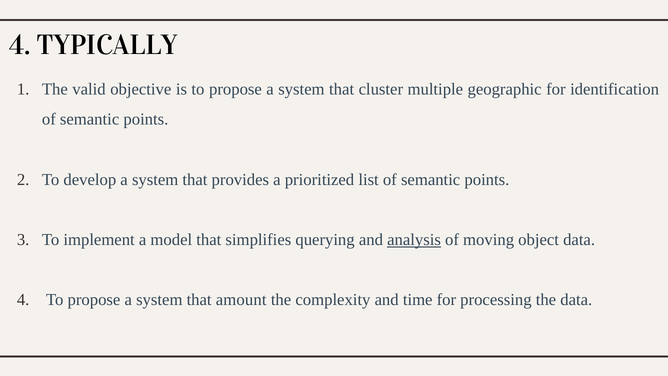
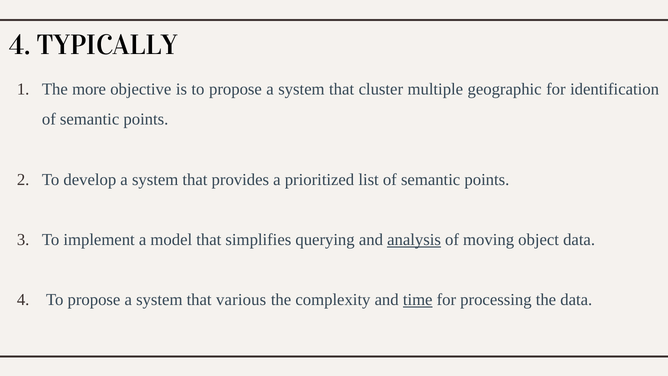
valid: valid -> more
amount: amount -> various
time underline: none -> present
